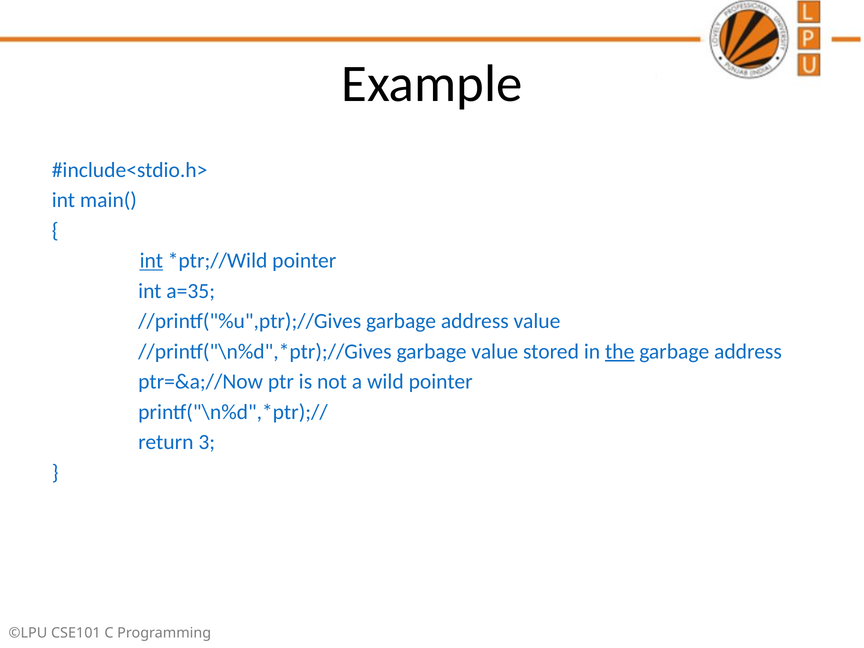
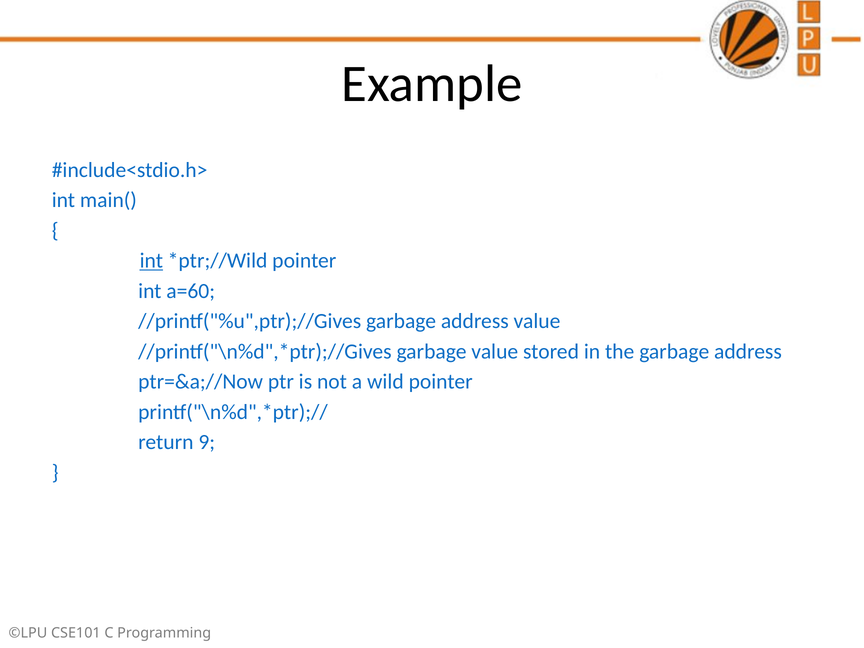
a=35: a=35 -> a=60
the underline: present -> none
3: 3 -> 9
